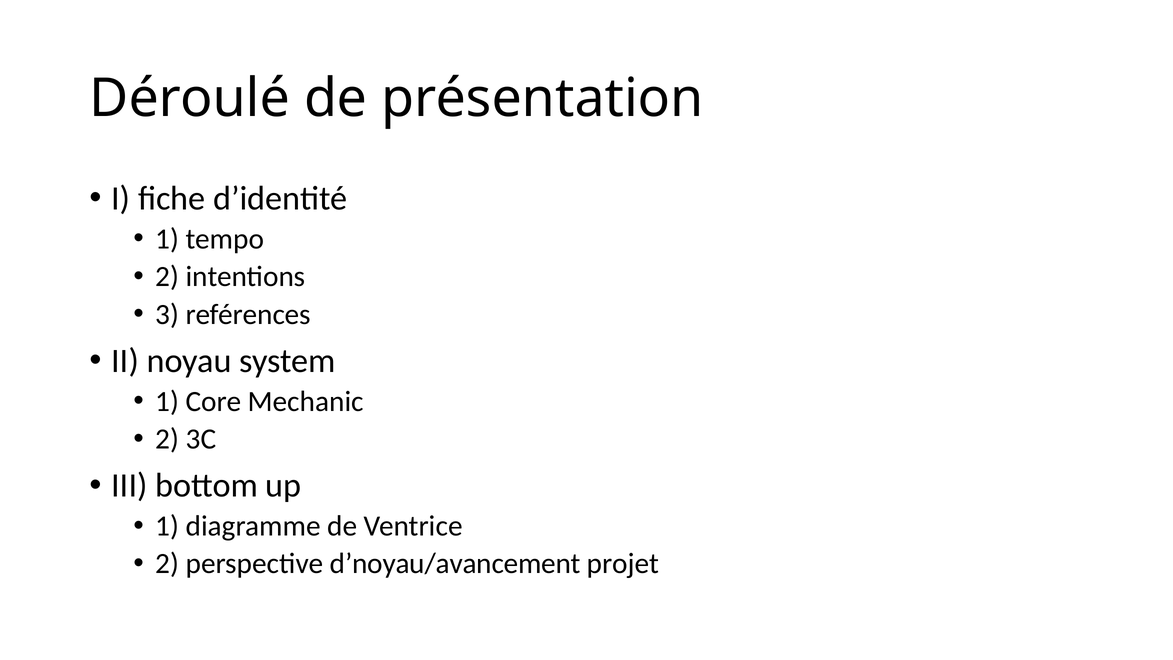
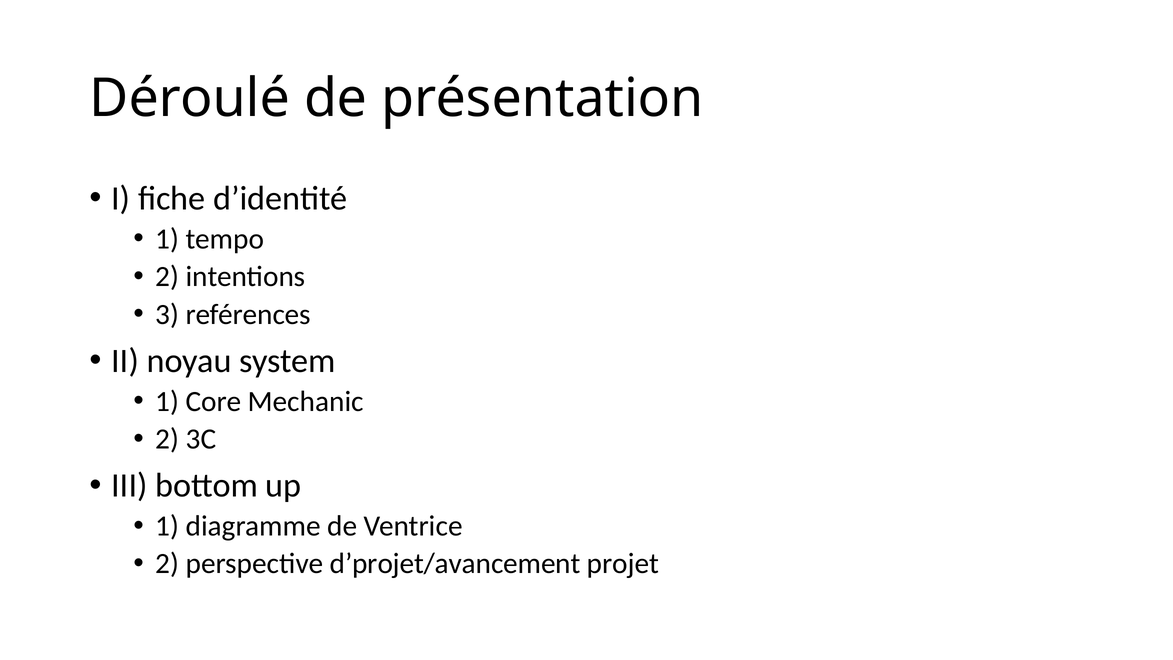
d’noyau/avancement: d’noyau/avancement -> d’projet/avancement
